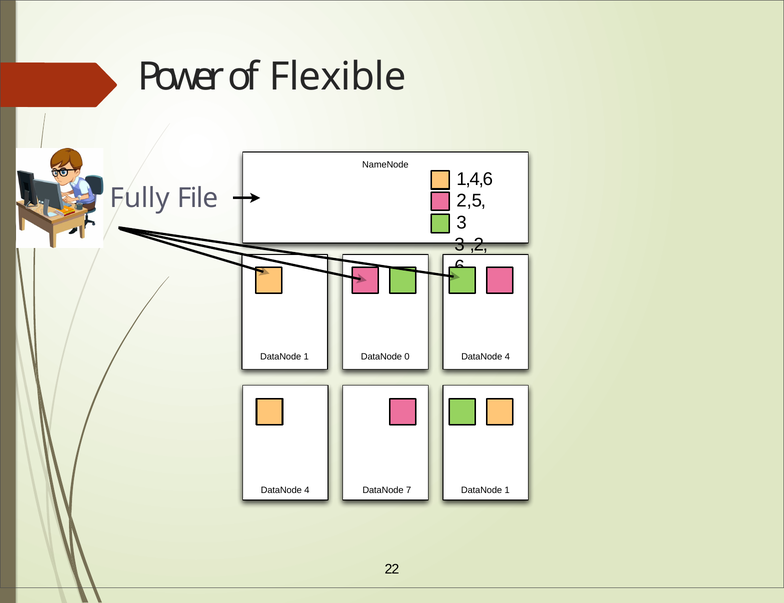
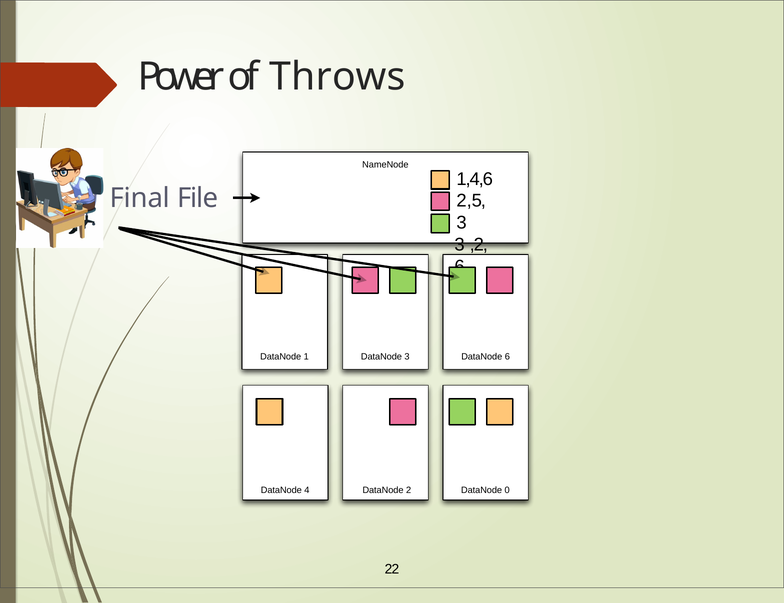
Flexible: Flexible -> Throws
Fully: Fully -> Final
DataNode 0: 0 -> 3
4 at (507, 357): 4 -> 6
7: 7 -> 2
1 at (507, 490): 1 -> 0
